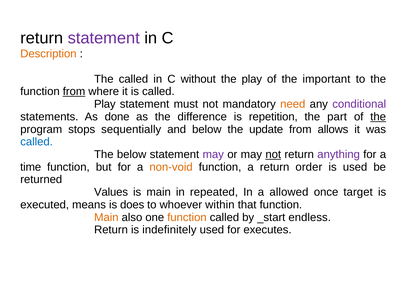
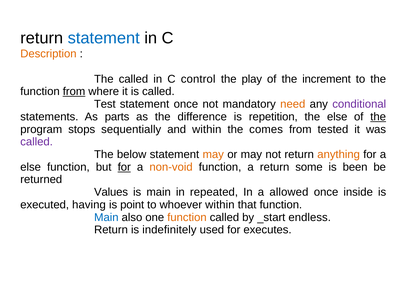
statement at (104, 38) colour: purple -> blue
without: without -> control
important: important -> increment
Play at (105, 104): Play -> Test
statement must: must -> once
done: done -> parts
the part: part -> else
and below: below -> within
update: update -> comes
allows: allows -> tested
called at (37, 142) colour: blue -> purple
may at (213, 155) colour: purple -> orange
not at (273, 155) underline: present -> none
anything colour: purple -> orange
time at (31, 167): time -> else
for at (124, 167) underline: none -> present
order: order -> some
is used: used -> been
target: target -> inside
means: means -> having
does: does -> point
Main at (106, 217) colour: orange -> blue
